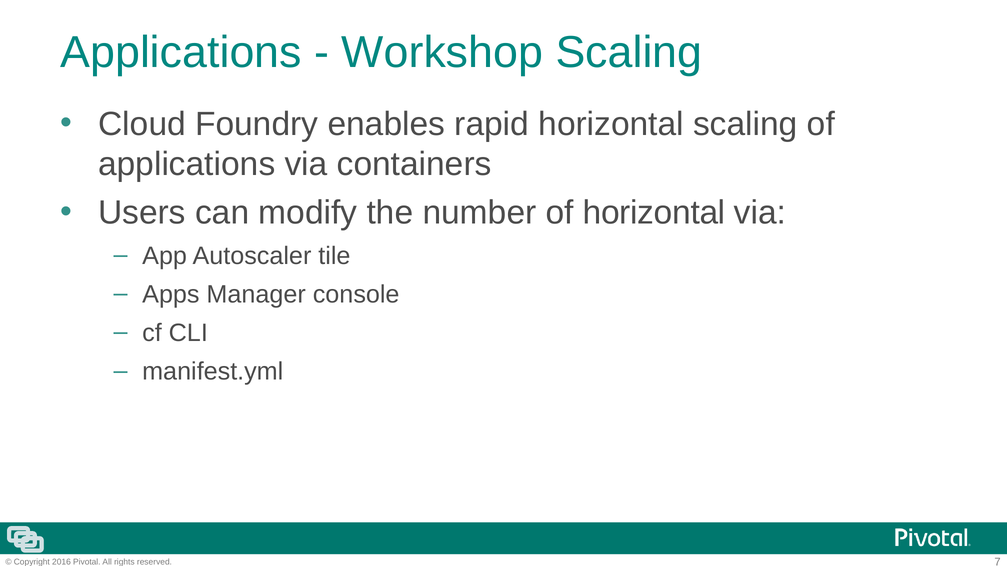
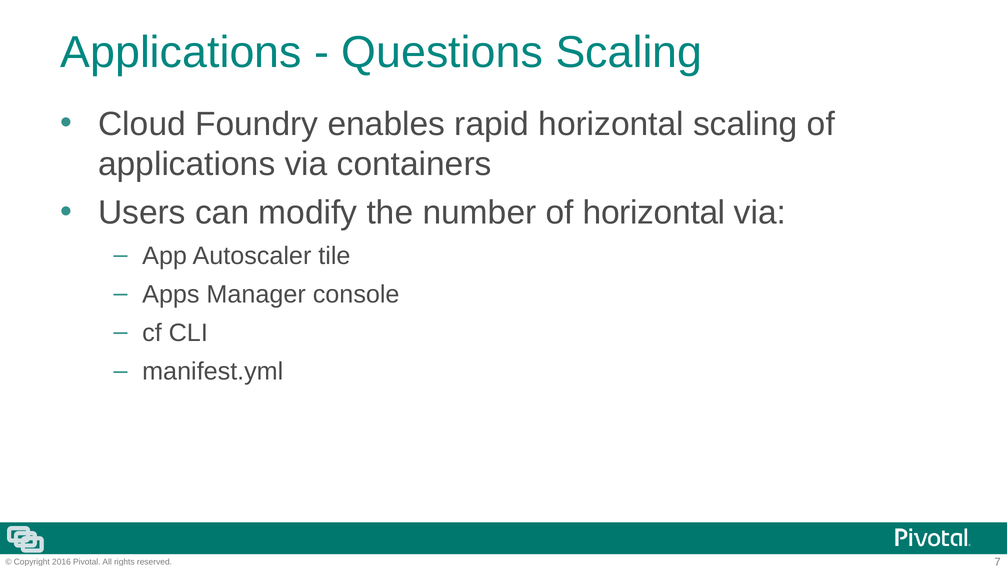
Workshop: Workshop -> Questions
